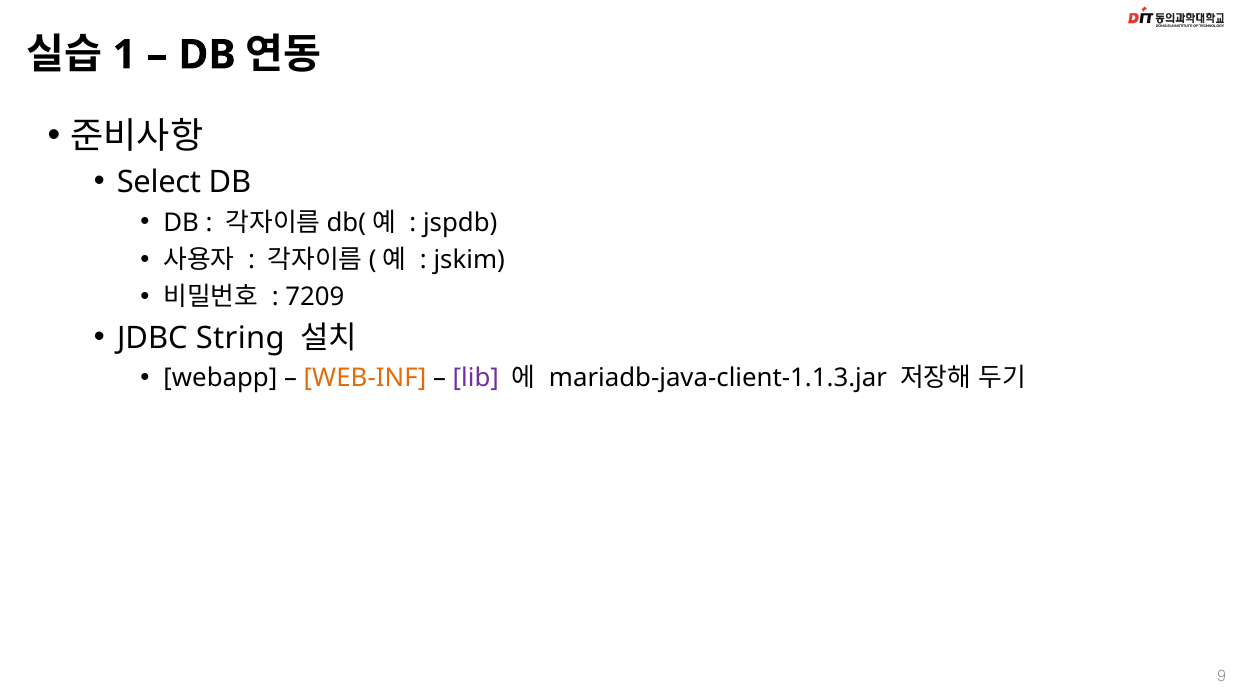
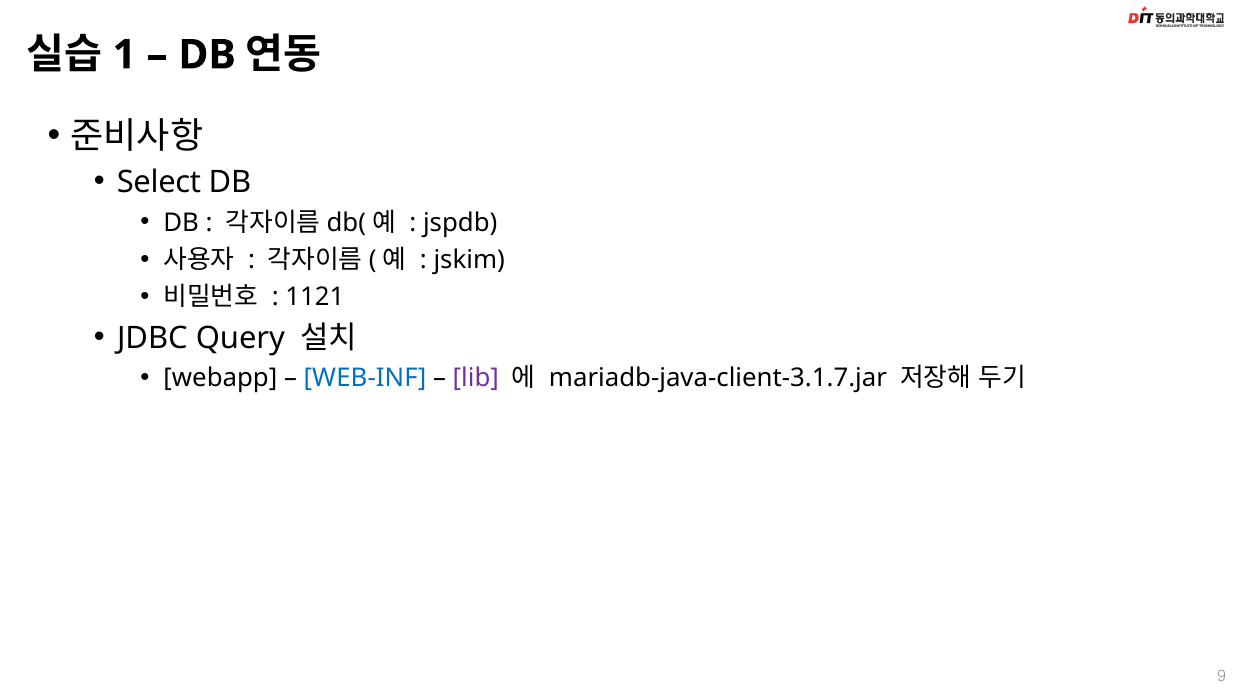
7209: 7209 -> 1121
String: String -> Query
WEB-INF colour: orange -> blue
mariadb-java-client-1.1.3.jar: mariadb-java-client-1.1.3.jar -> mariadb-java-client-3.1.7.jar
